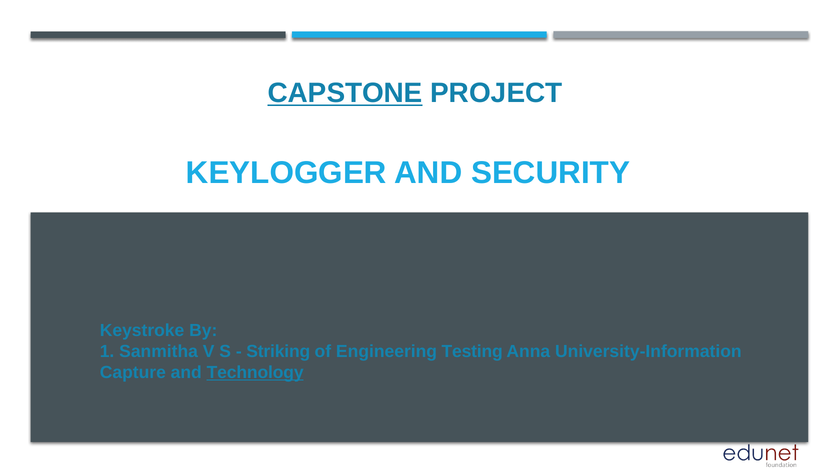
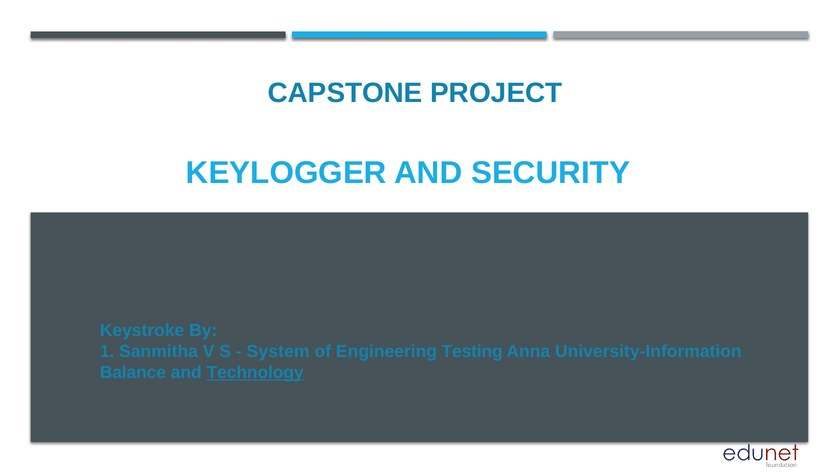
CAPSTONE underline: present -> none
Striking: Striking -> System
Capture: Capture -> Balance
